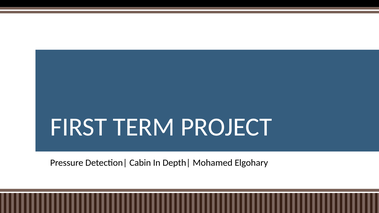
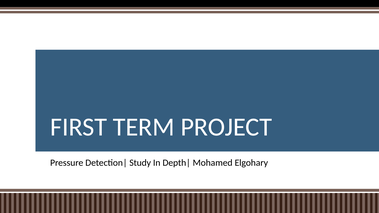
Cabin: Cabin -> Study
